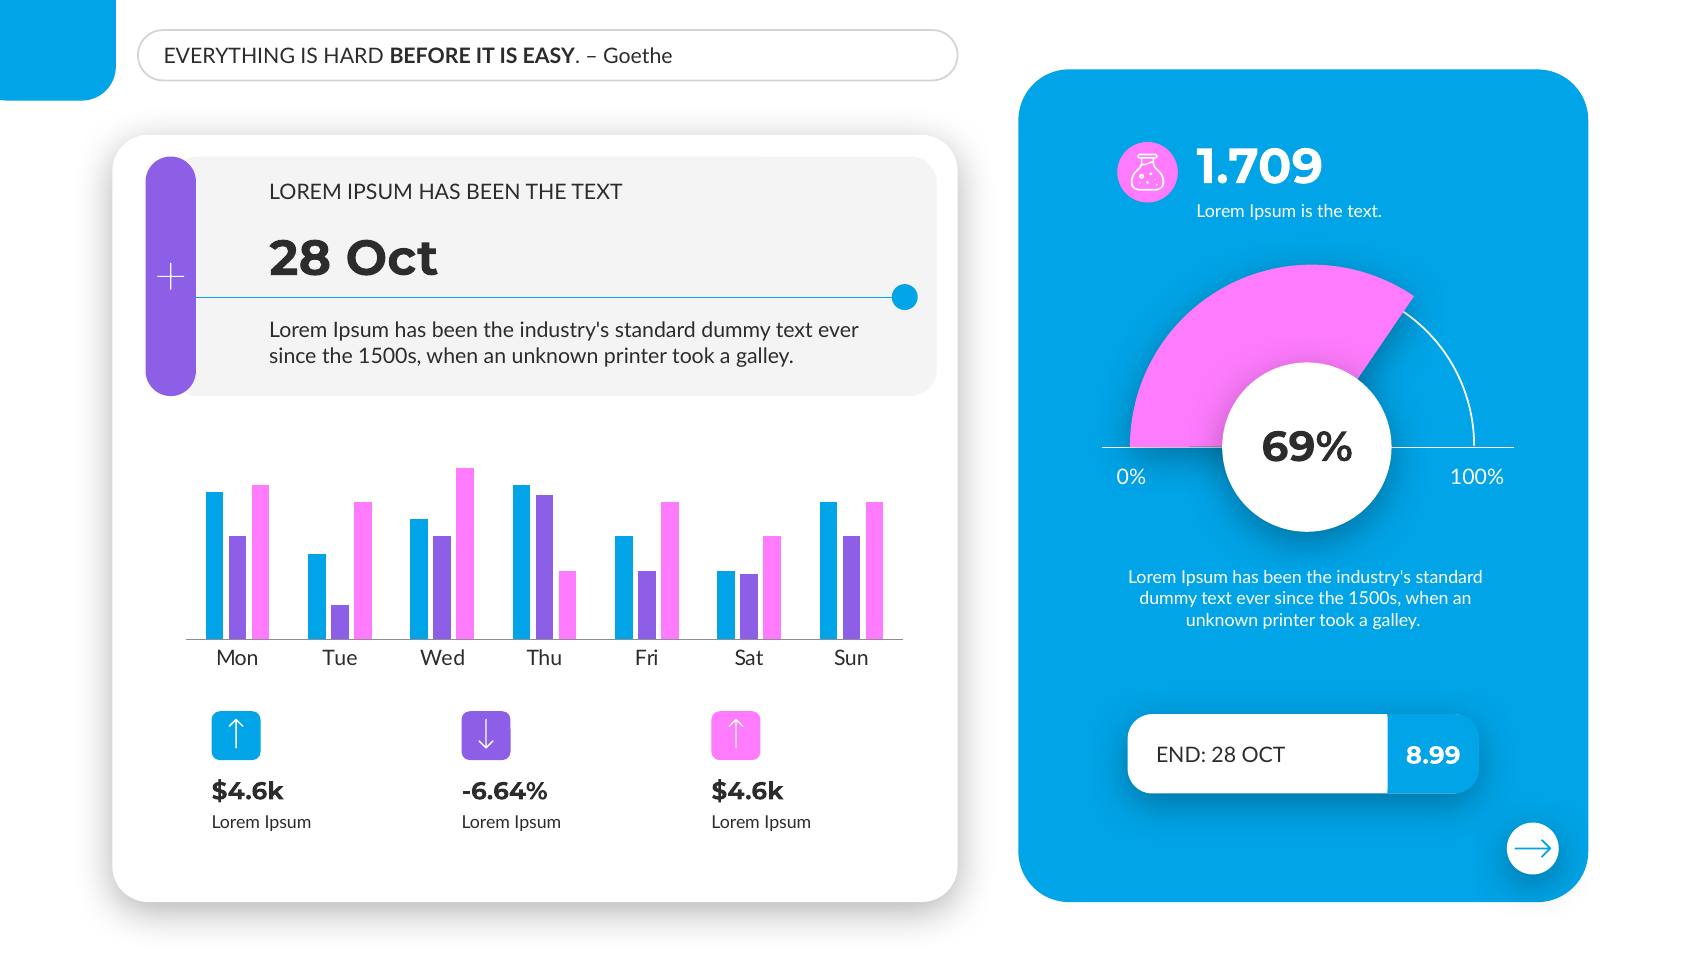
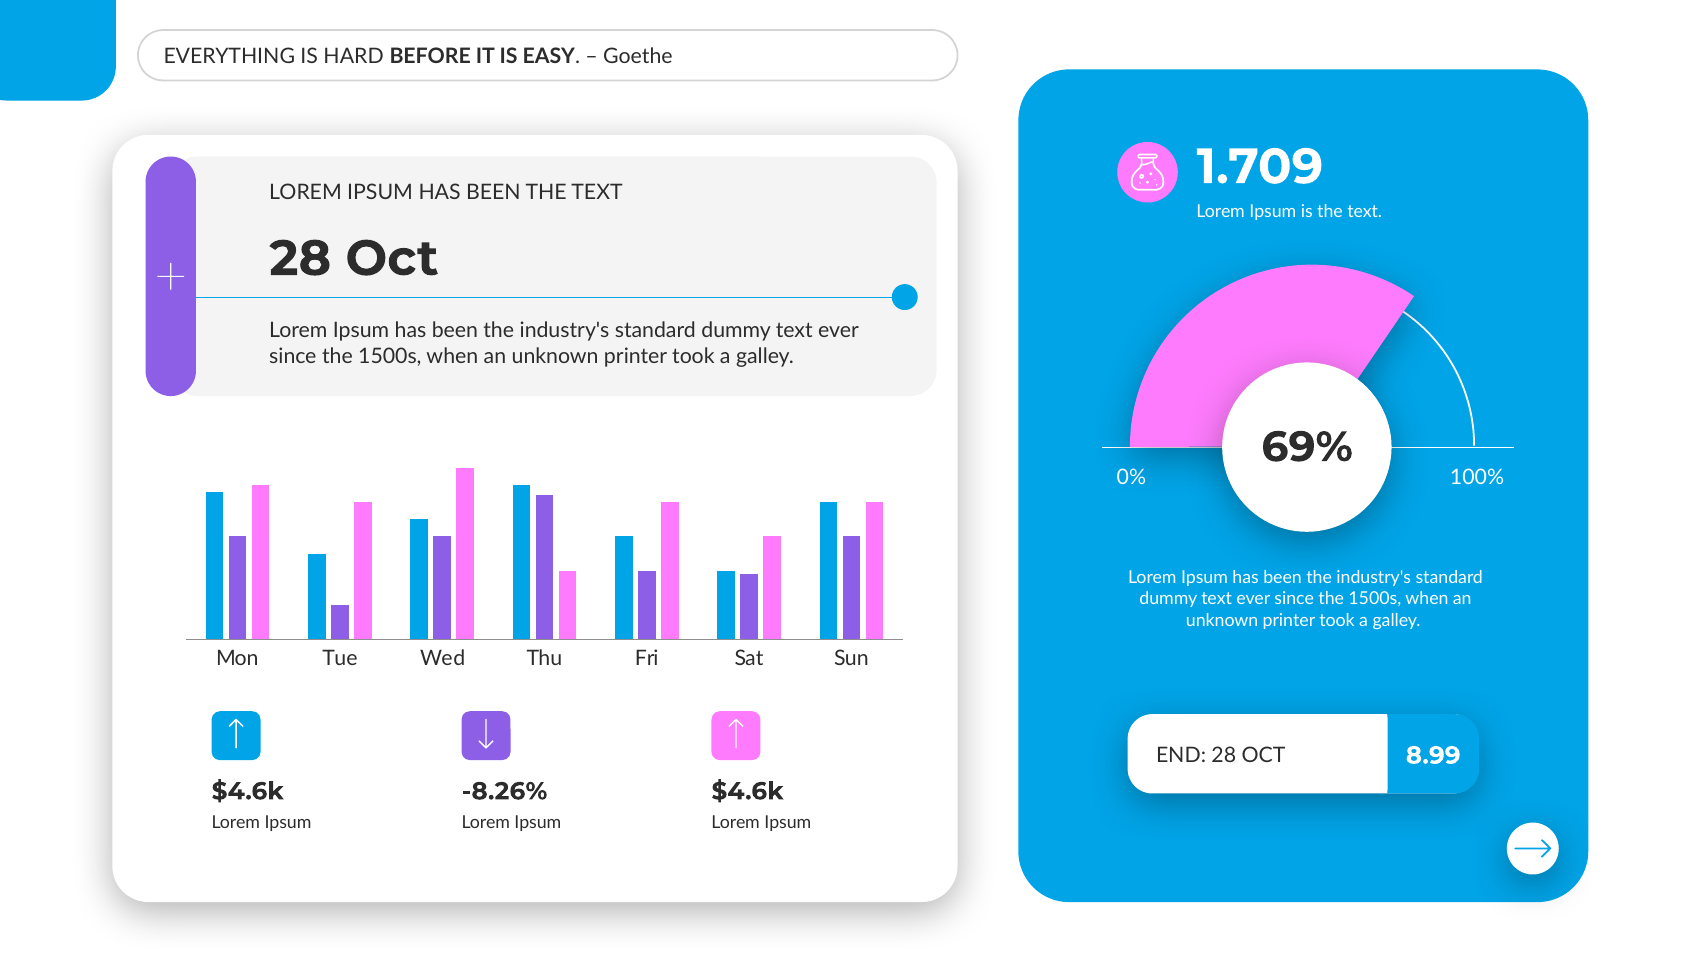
-6.64%: -6.64% -> -8.26%
